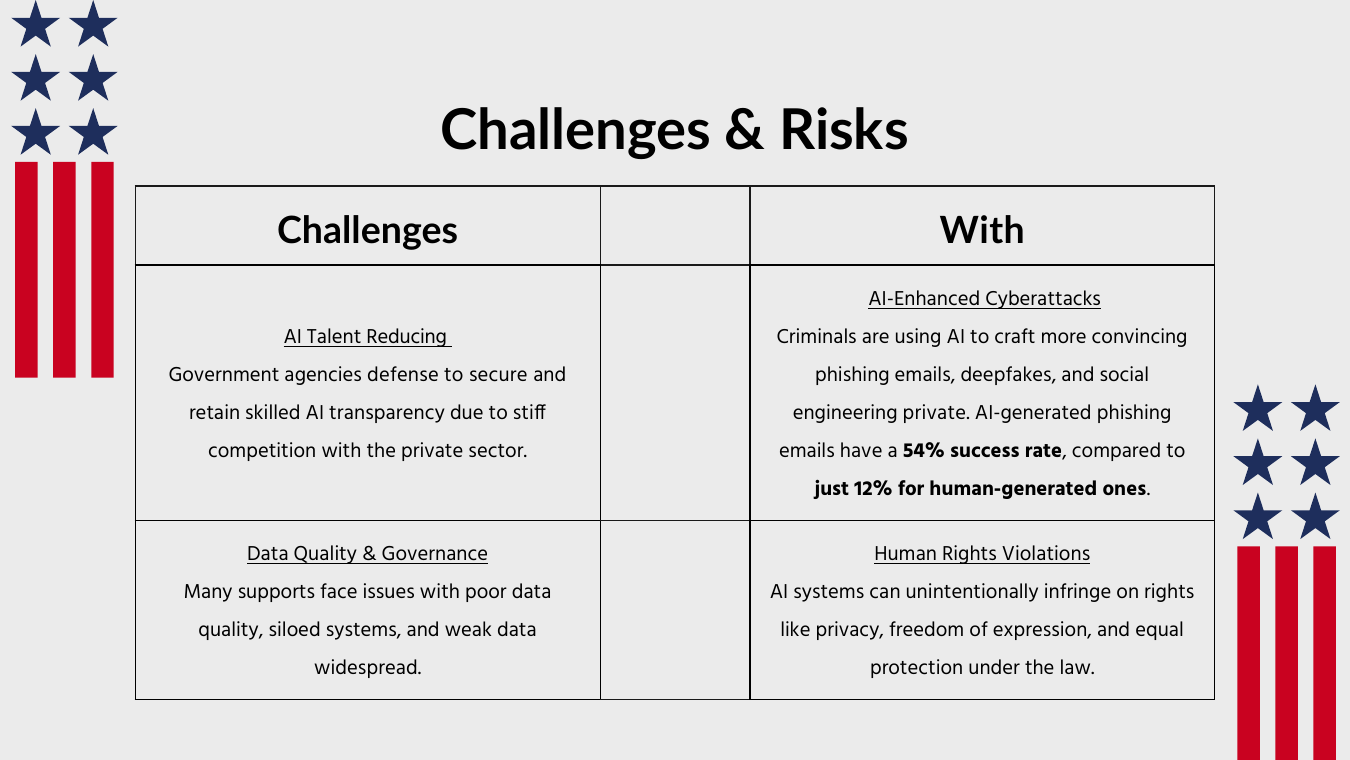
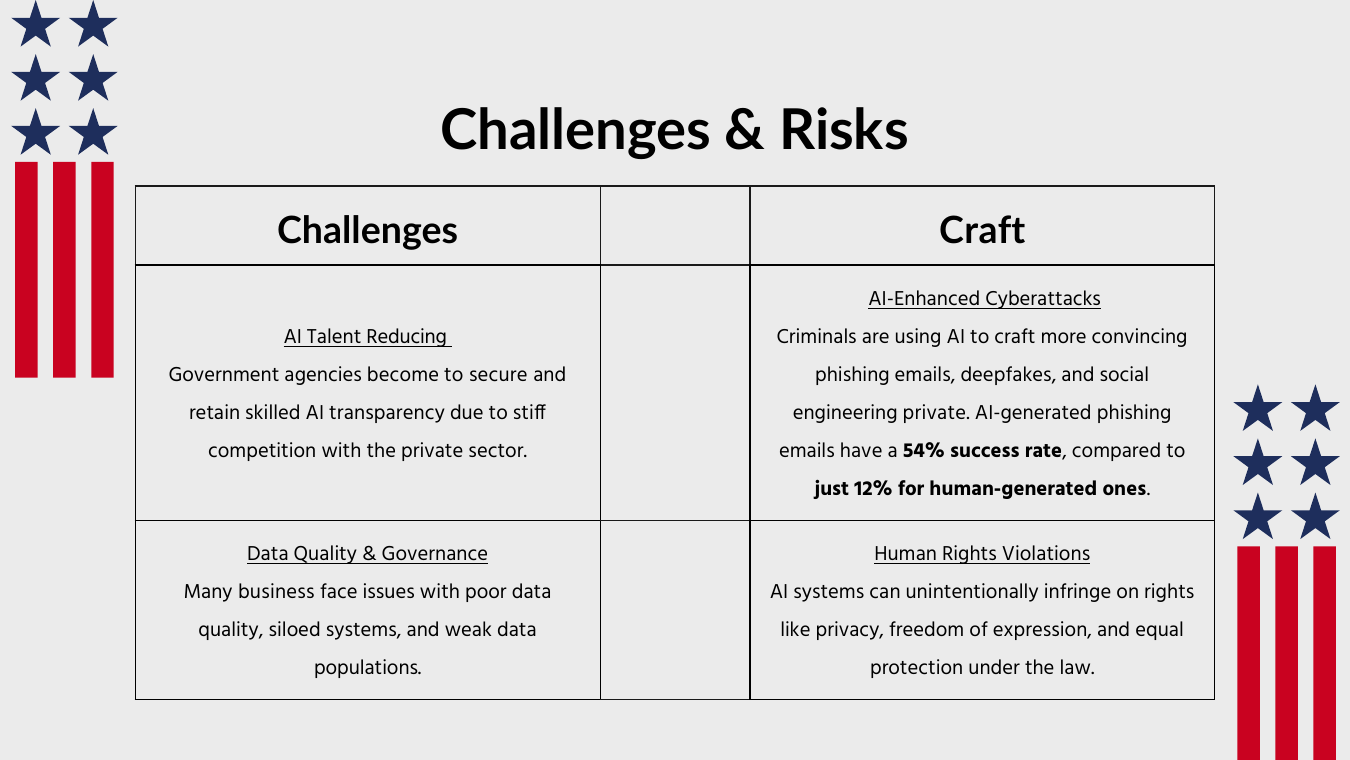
Challenges With: With -> Craft
defense: defense -> become
supports: supports -> business
widespread: widespread -> populations
